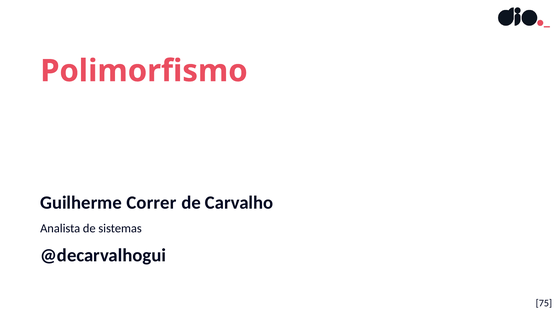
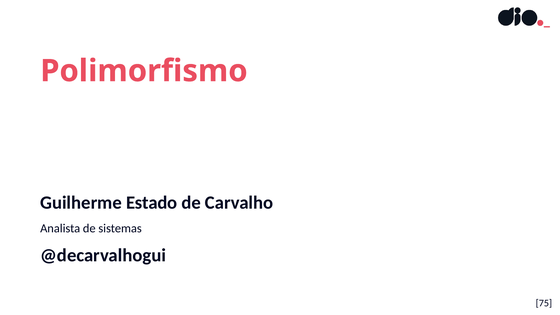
Correr: Correr -> Estado
